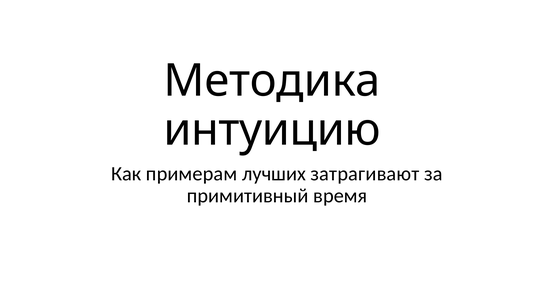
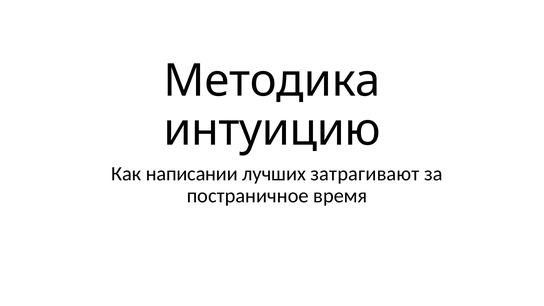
примерам: примерам -> написании
примитивный: примитивный -> постраничное
